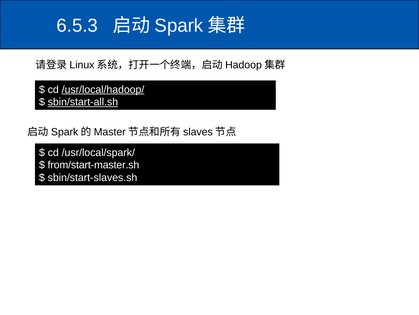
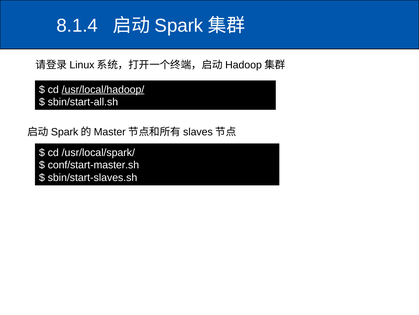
6.5.3: 6.5.3 -> 8.1.4
sbin/start-all.sh underline: present -> none
from/start-master.sh: from/start-master.sh -> conf/start-master.sh
